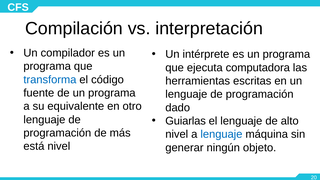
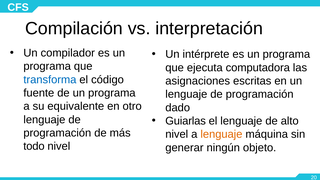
herramientas: herramientas -> asignaciones
lenguaje at (221, 134) colour: blue -> orange
está: está -> todo
